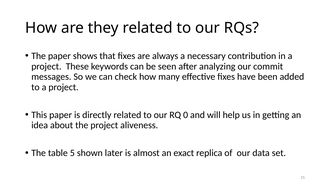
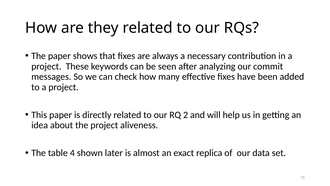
0: 0 -> 2
5: 5 -> 4
